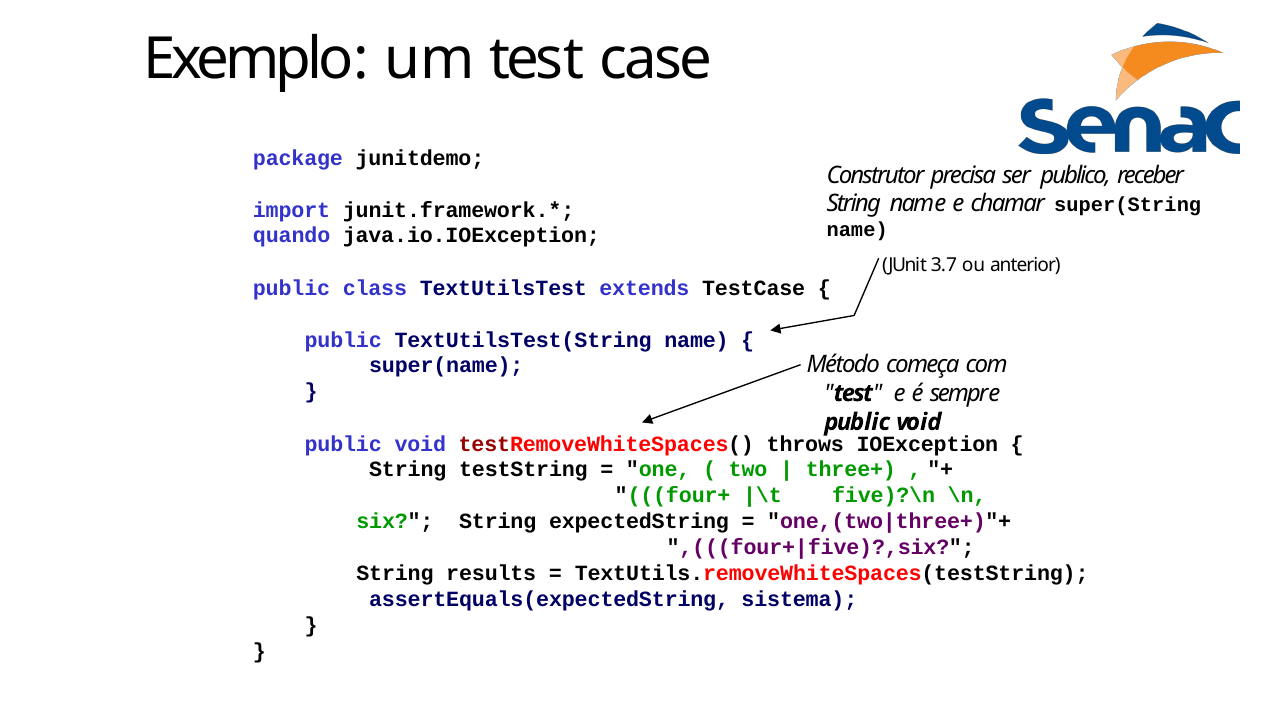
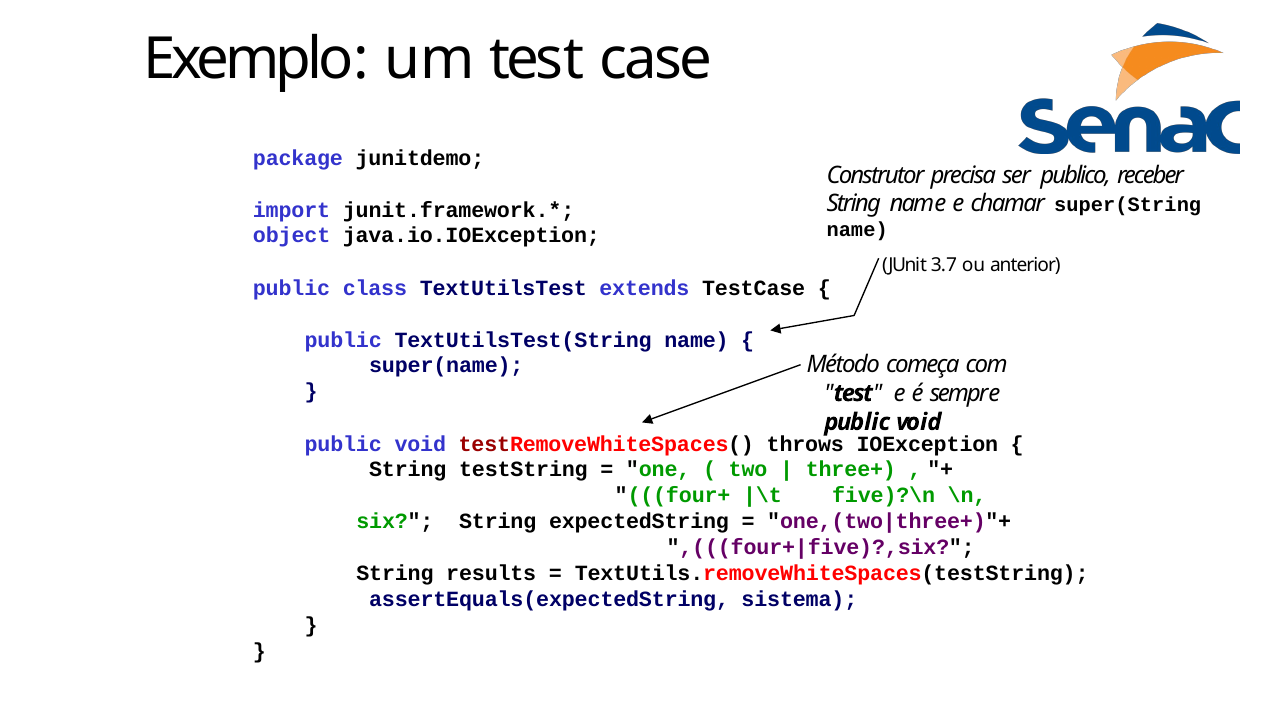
quando: quando -> object
